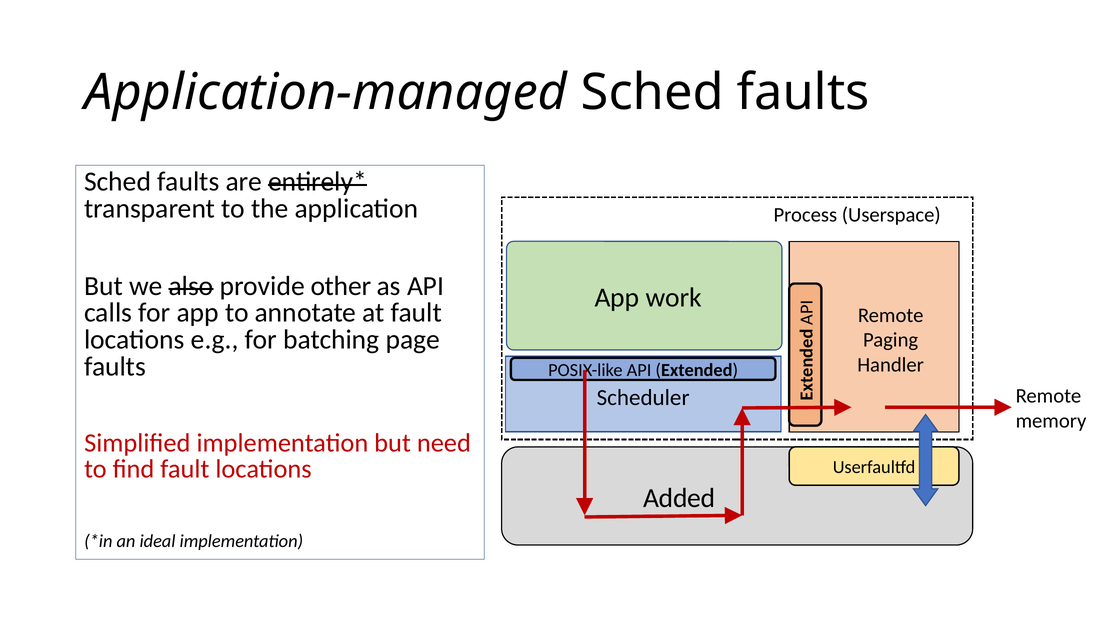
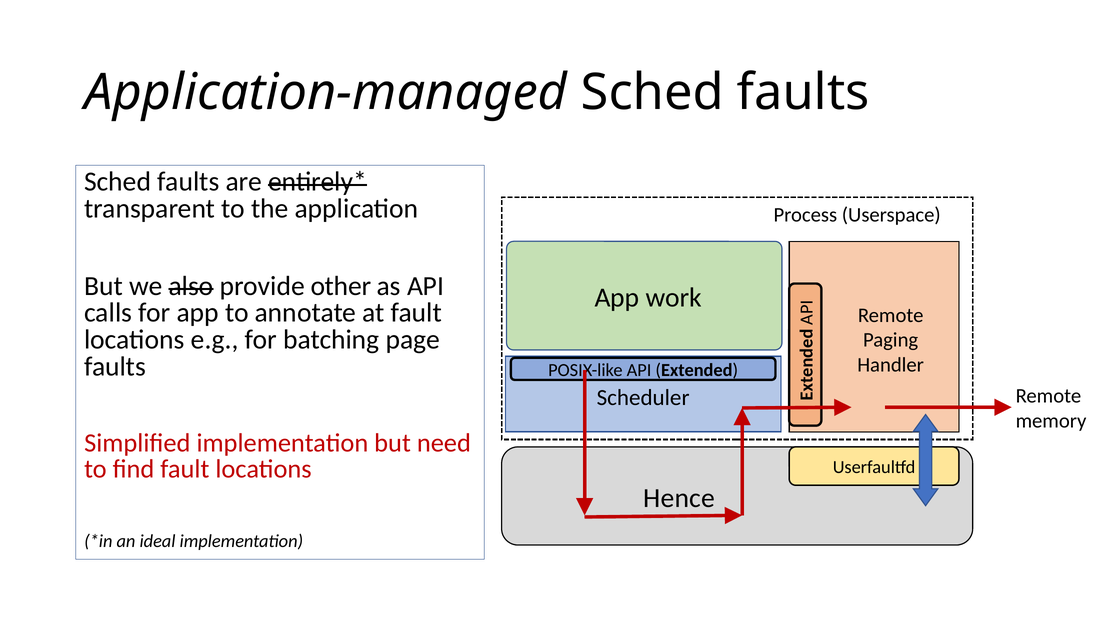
Added: Added -> Hence
